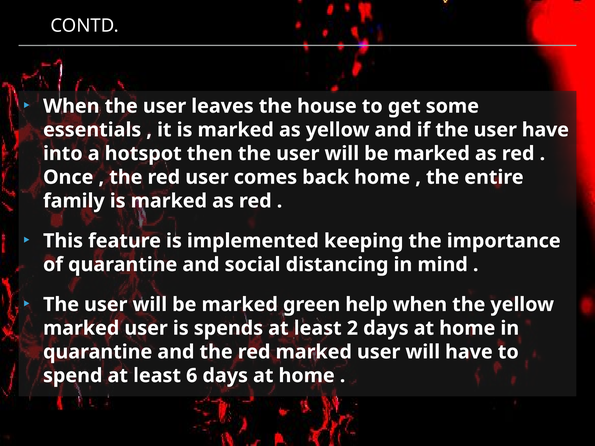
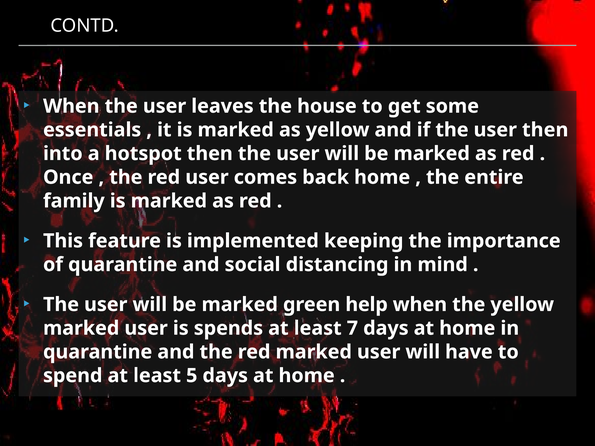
user have: have -> then
2: 2 -> 7
6: 6 -> 5
